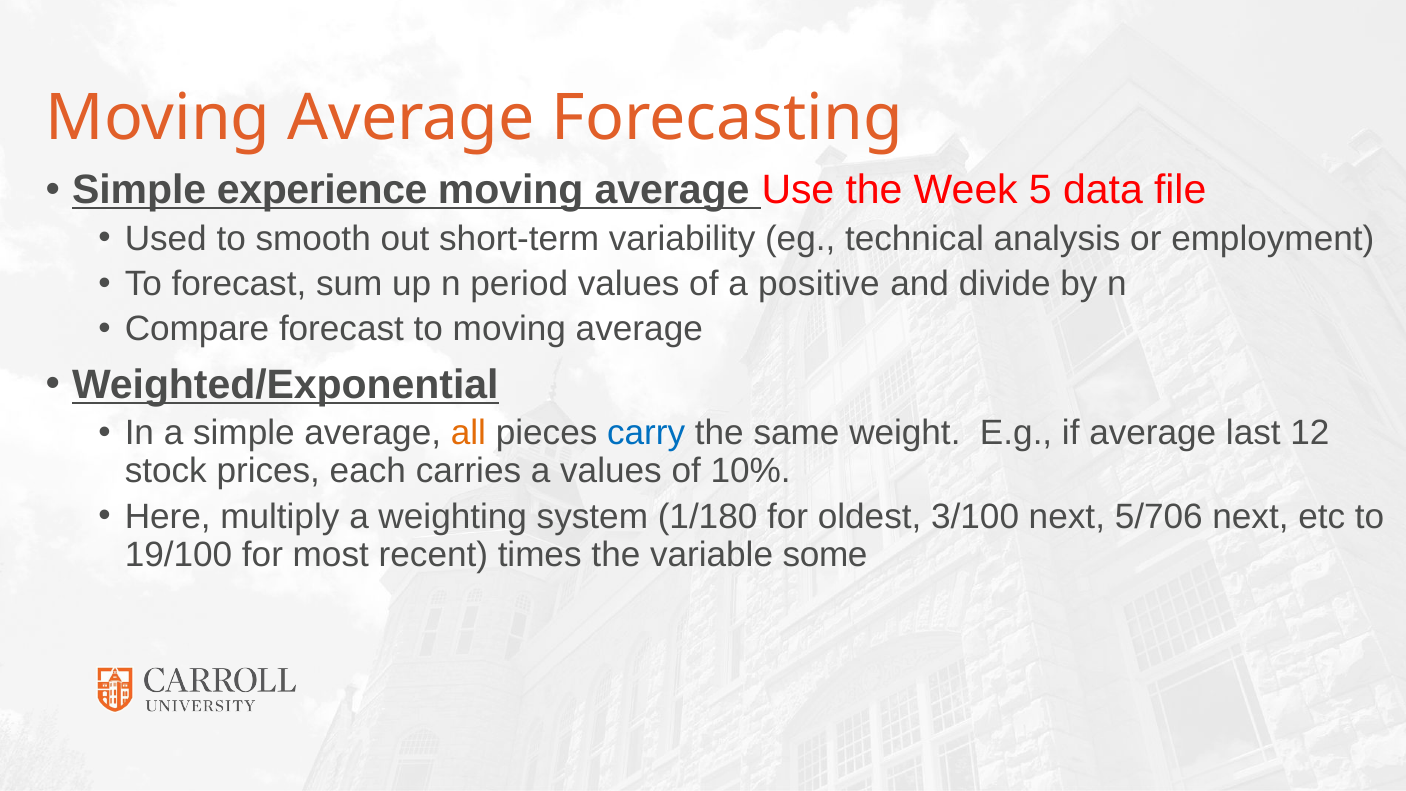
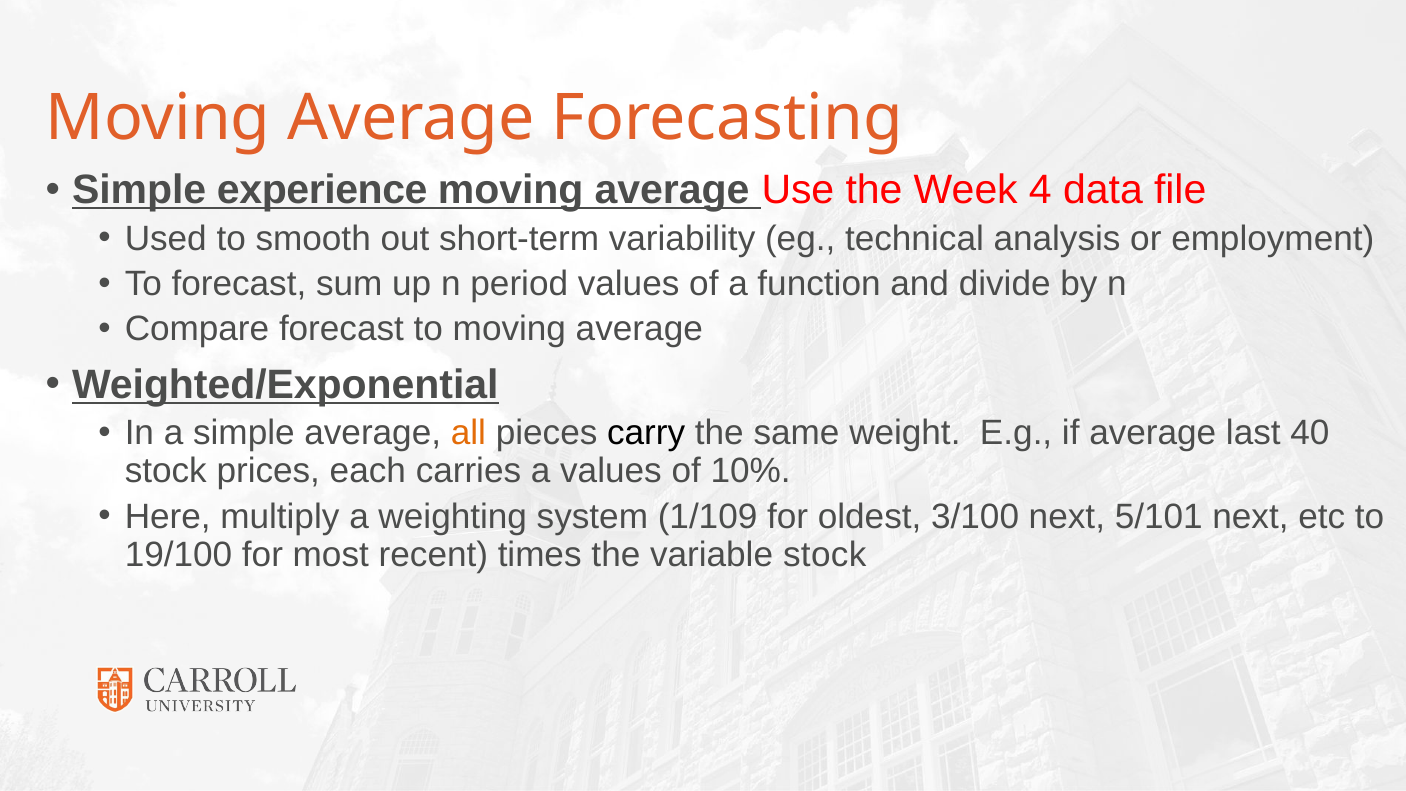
5: 5 -> 4
positive: positive -> function
carry colour: blue -> black
12: 12 -> 40
1/180: 1/180 -> 1/109
5/706: 5/706 -> 5/101
variable some: some -> stock
